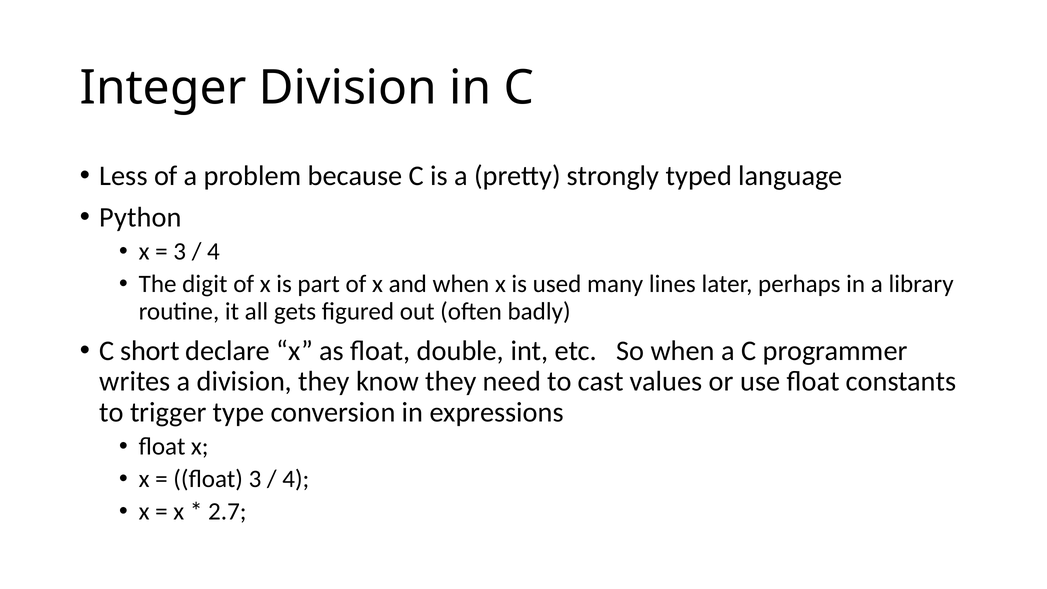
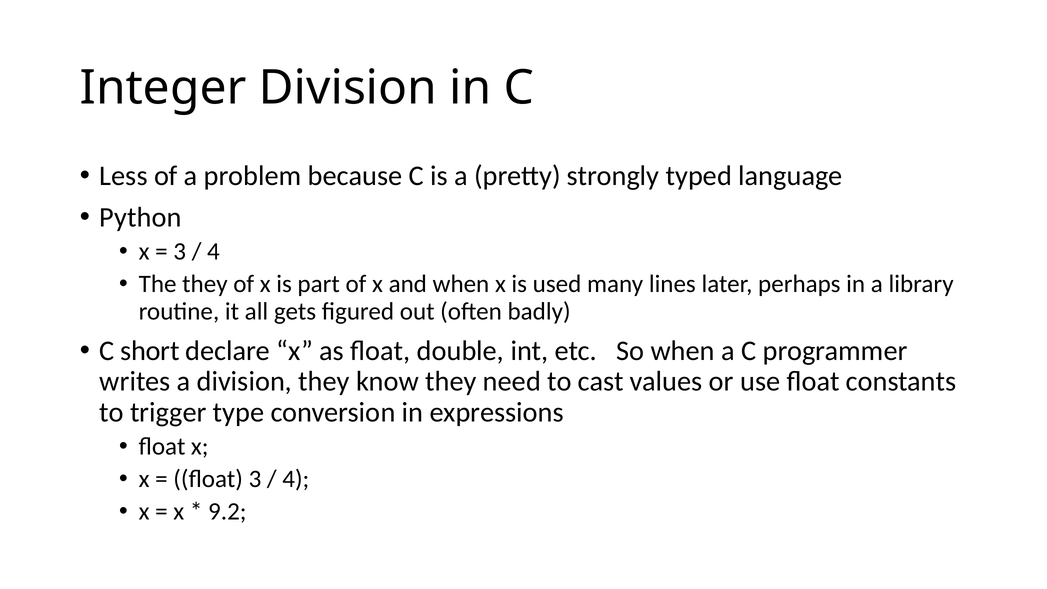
The digit: digit -> they
2.7: 2.7 -> 9.2
